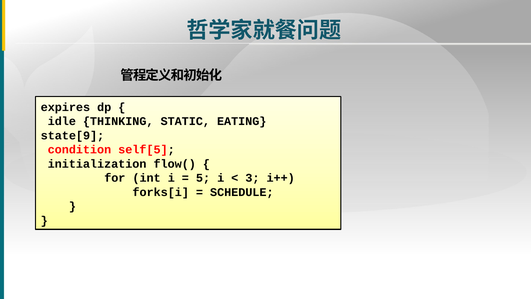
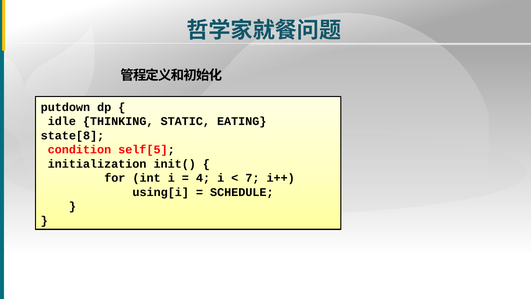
expires: expires -> putdown
state[9: state[9 -> state[8
flow(: flow( -> init(
5: 5 -> 4
3: 3 -> 7
forks[i: forks[i -> using[i
